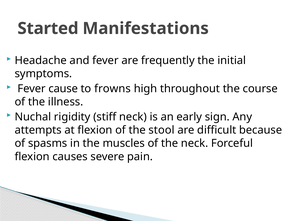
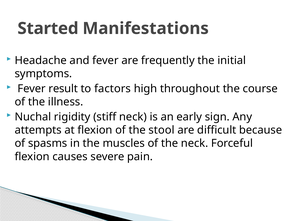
cause: cause -> result
frowns: frowns -> factors
